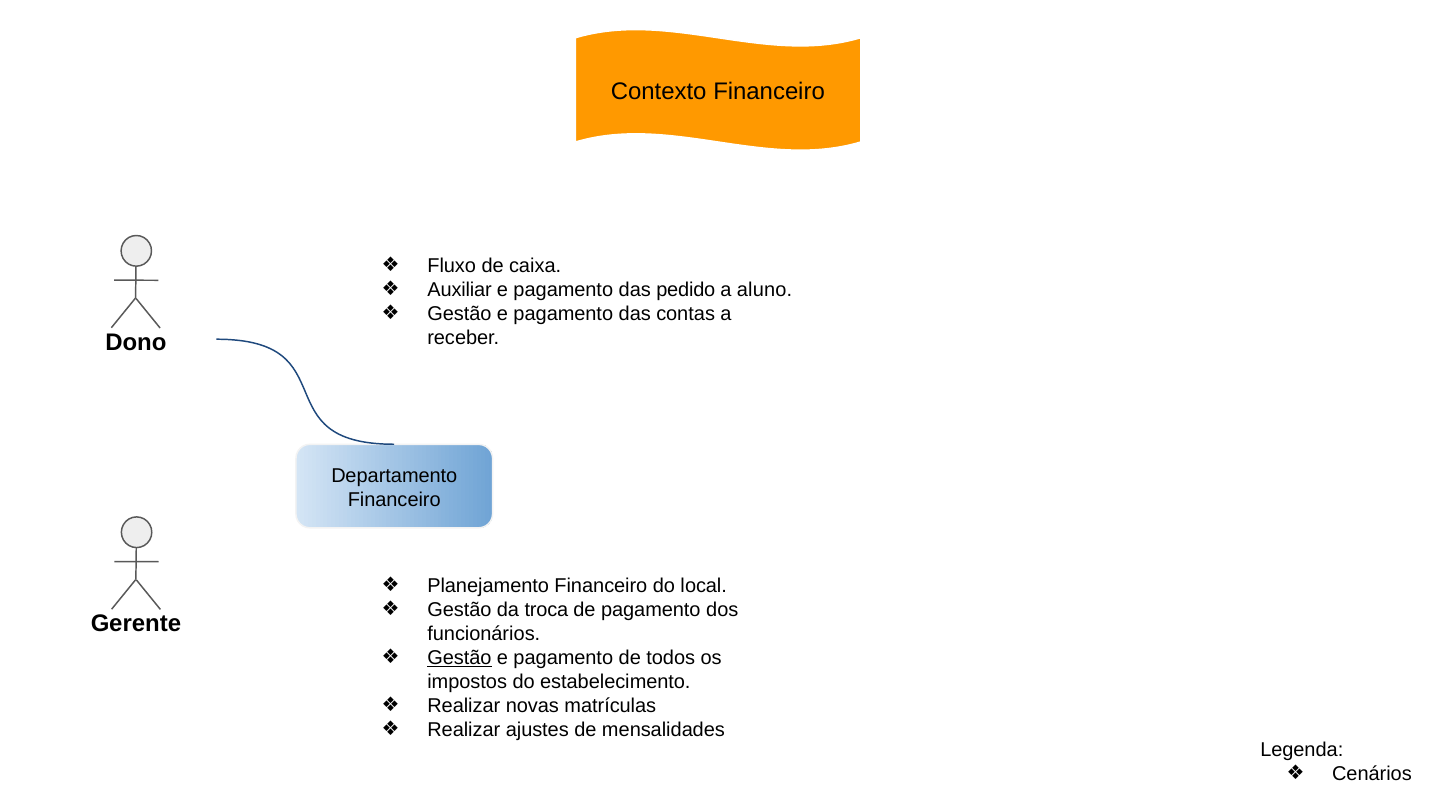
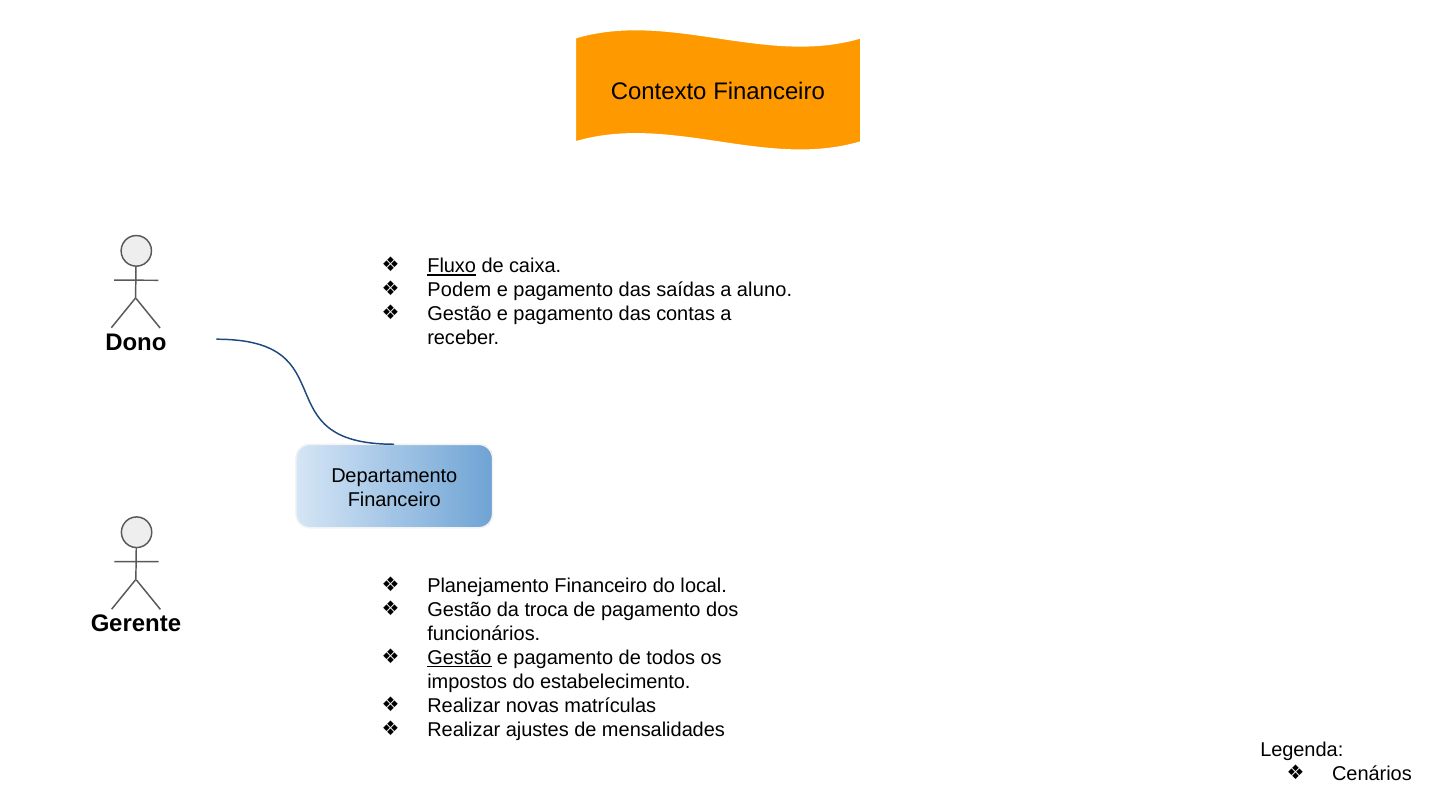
Fluxo underline: none -> present
Auxiliar: Auxiliar -> Podem
pedido: pedido -> saídas
